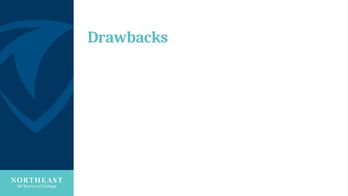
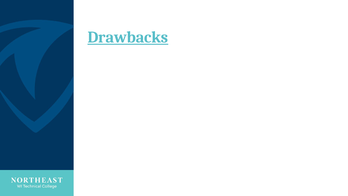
Drawbacks underline: none -> present
